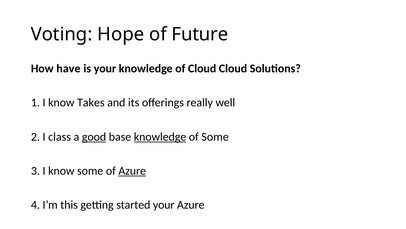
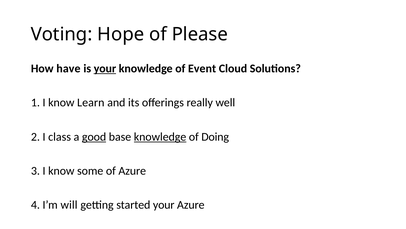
Future: Future -> Please
your at (105, 68) underline: none -> present
of Cloud: Cloud -> Event
Takes: Takes -> Learn
of Some: Some -> Doing
Azure at (132, 170) underline: present -> none
this: this -> will
